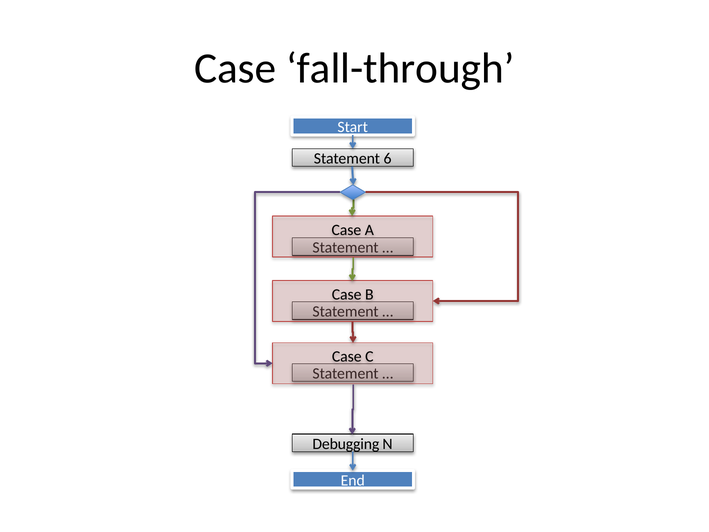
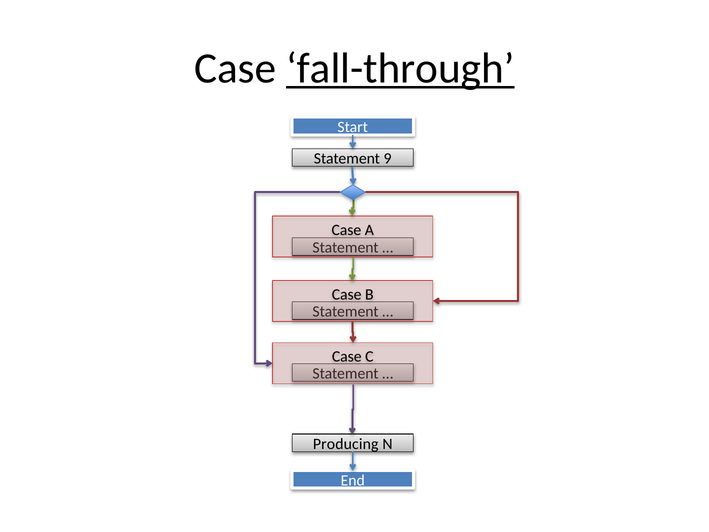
fall-through underline: none -> present
6: 6 -> 9
Debugging: Debugging -> Producing
